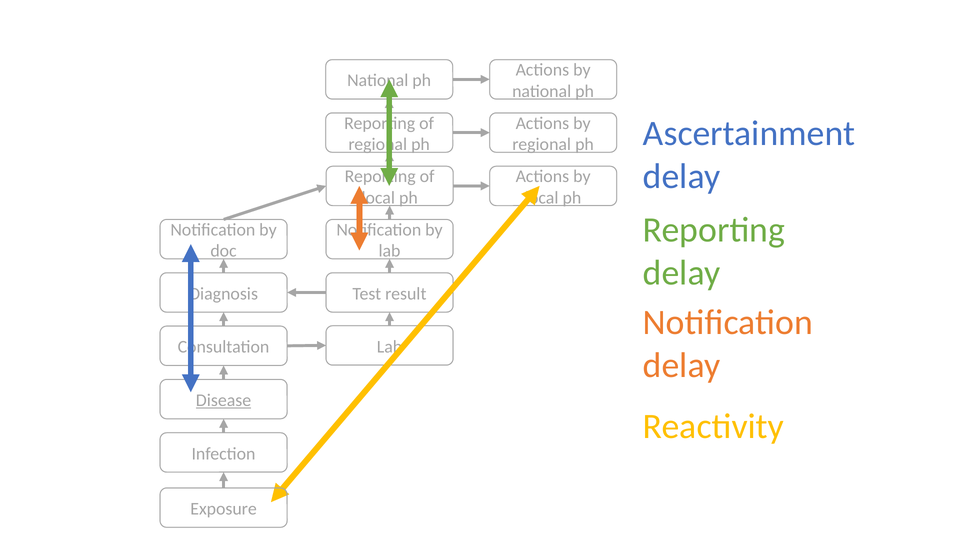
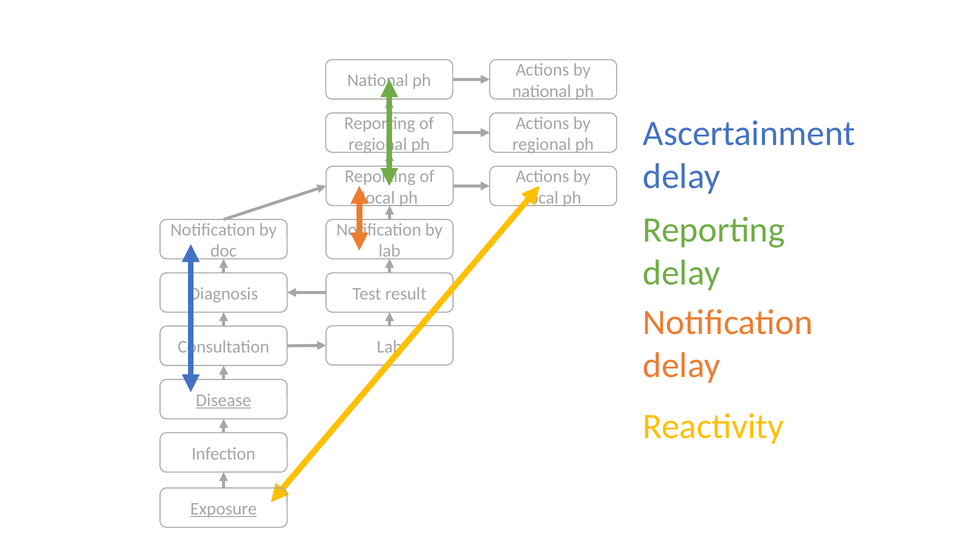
Exposure underline: none -> present
